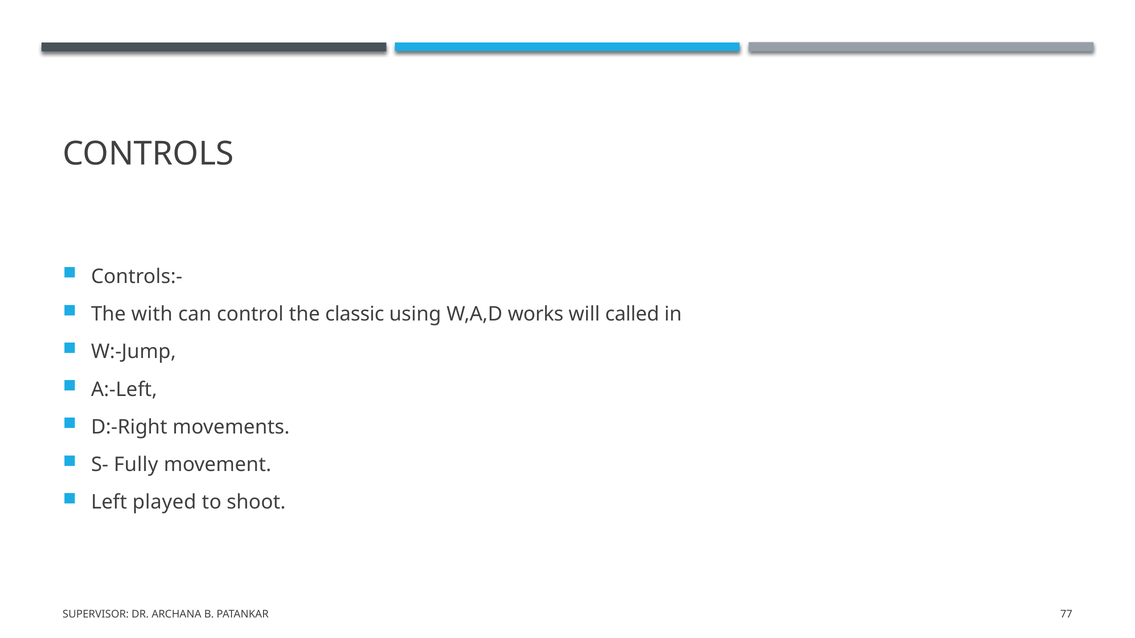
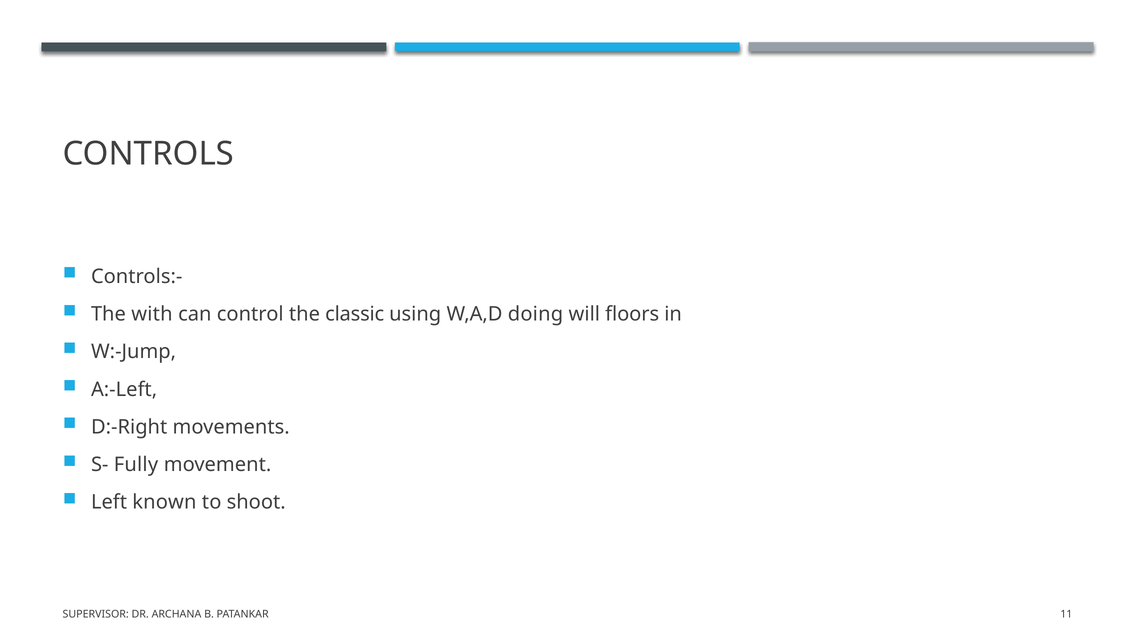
works: works -> doing
called: called -> floors
played: played -> known
77: 77 -> 11
